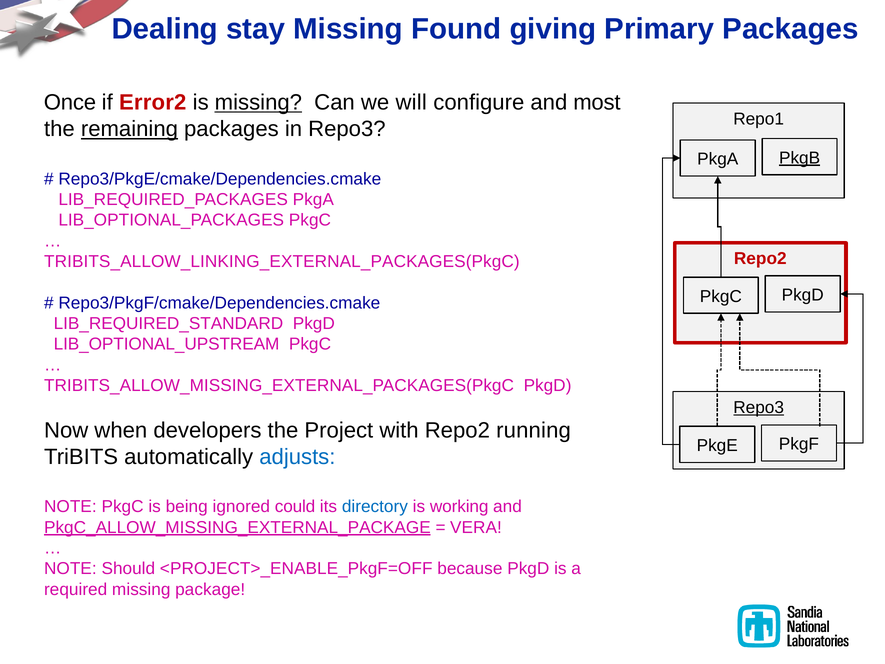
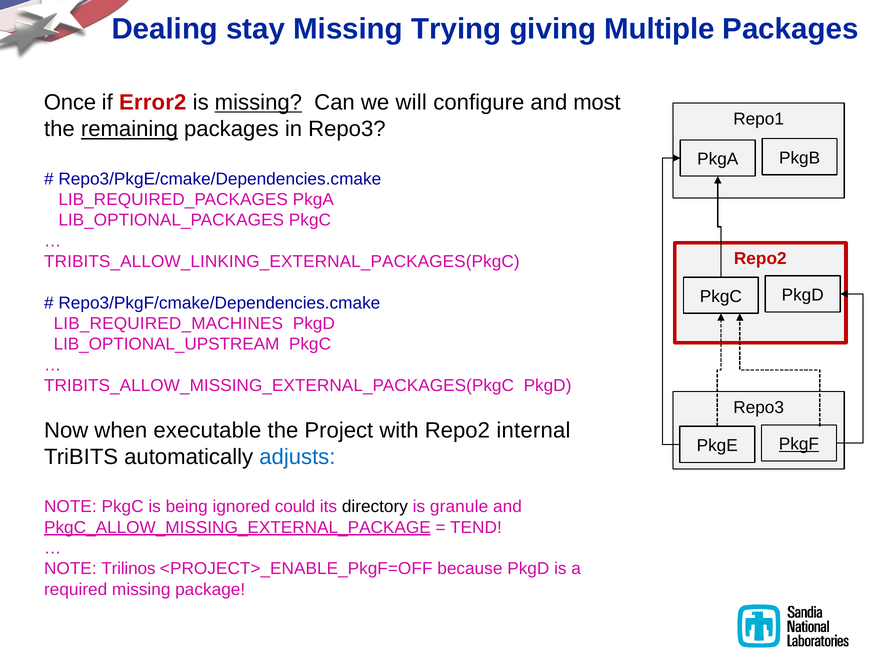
Found: Found -> Trying
Primary: Primary -> Multiple
PkgB underline: present -> none
LIB_REQUIRED_STANDARD: LIB_REQUIRED_STANDARD -> LIB_REQUIRED_MACHINES
Repo3 at (759, 407) underline: present -> none
developers: developers -> executable
running: running -> internal
PkgF underline: none -> present
directory colour: blue -> black
working: working -> granule
VERA: VERA -> TEND
Should: Should -> Trilinos
